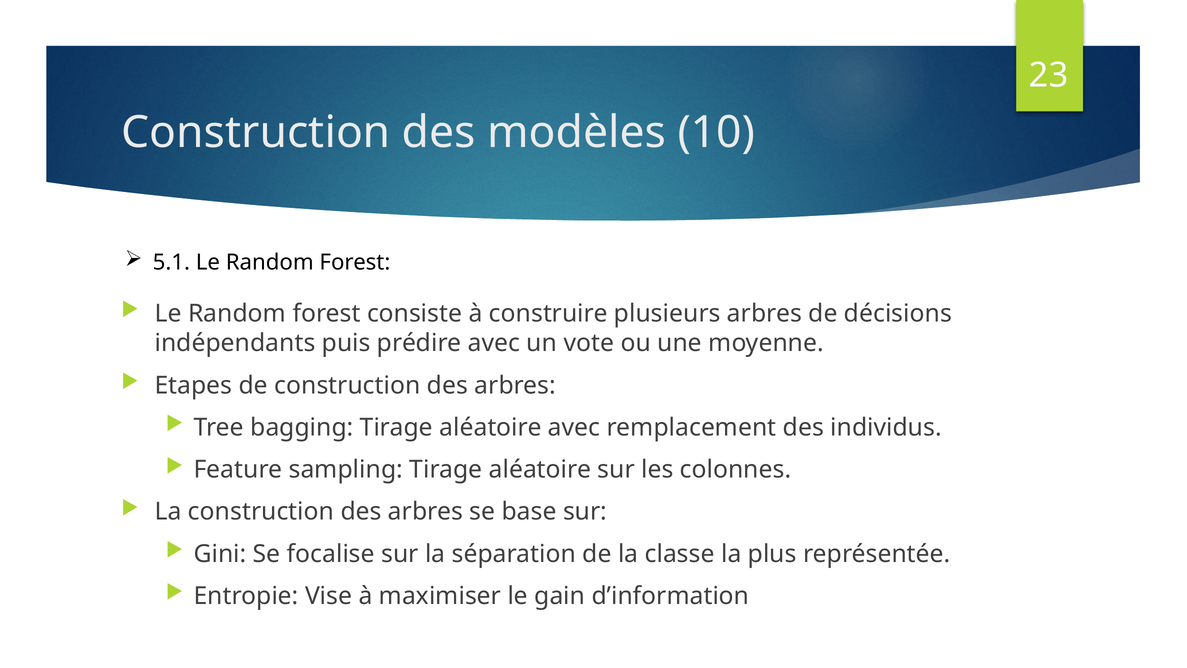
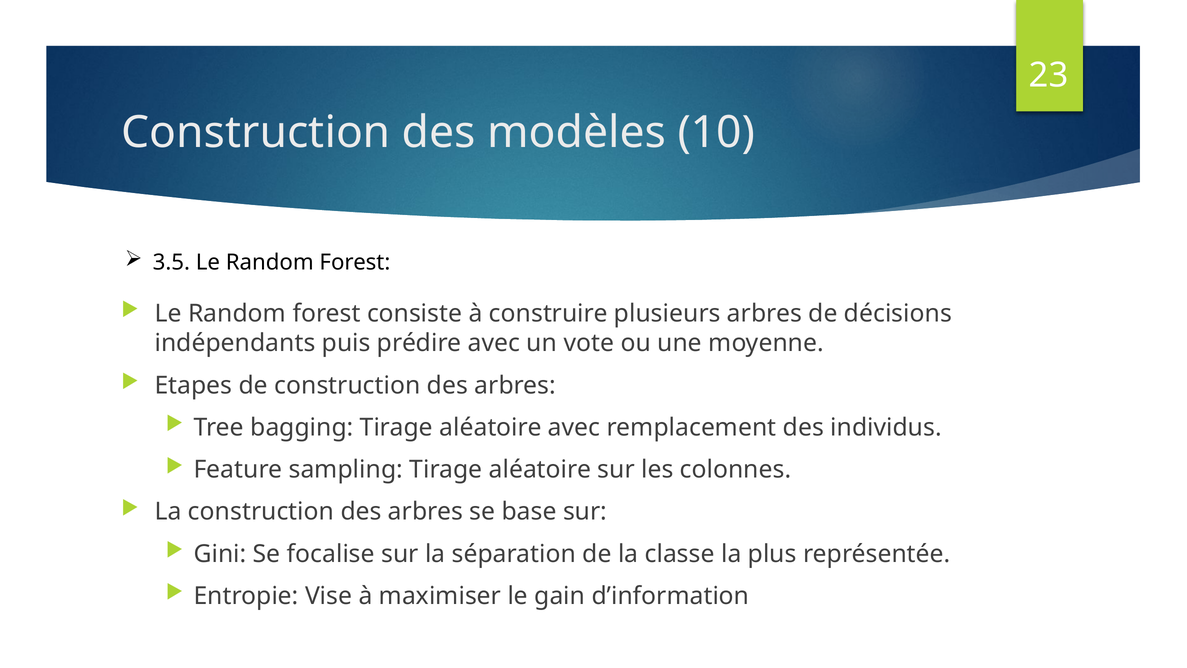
5.1: 5.1 -> 3.5
